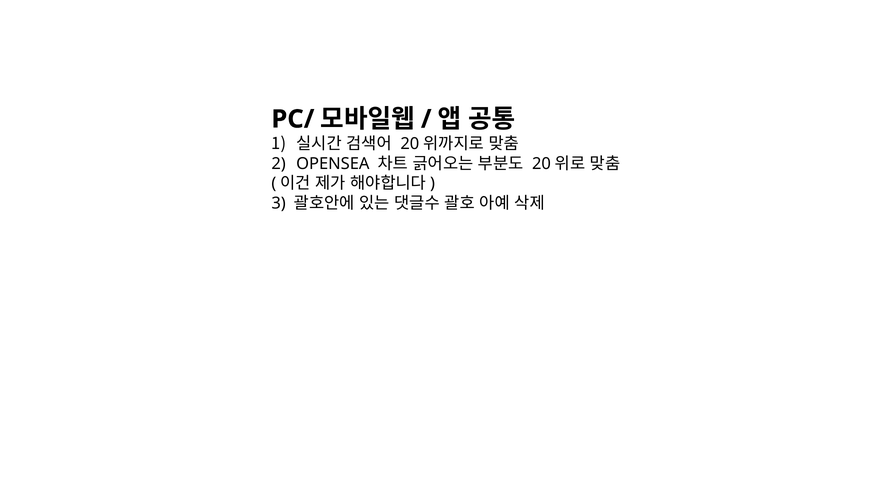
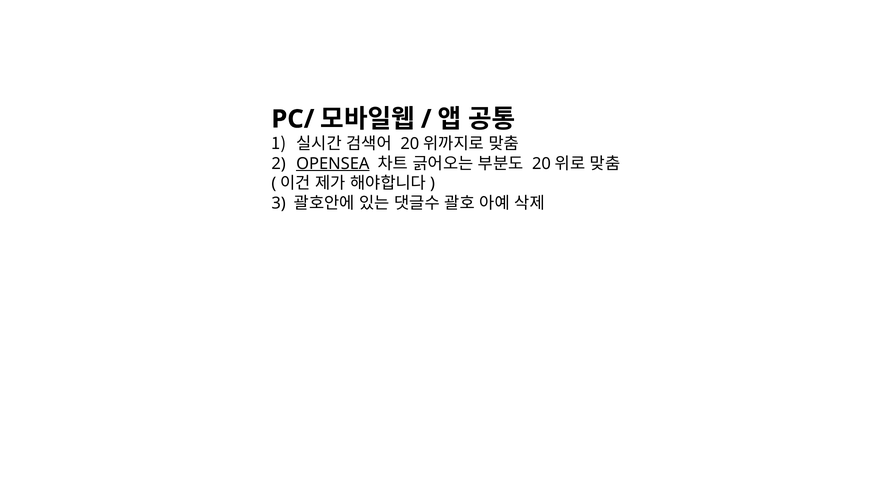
OPENSEA underline: none -> present
